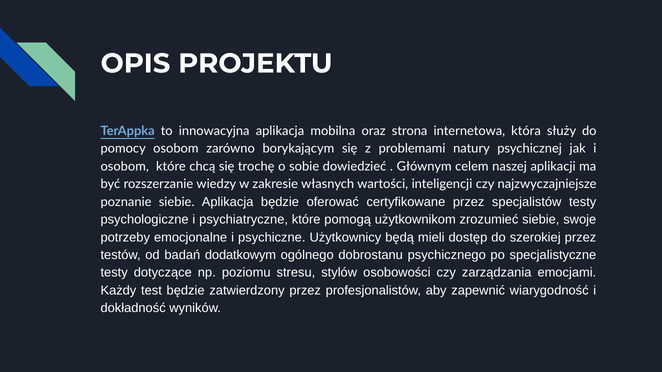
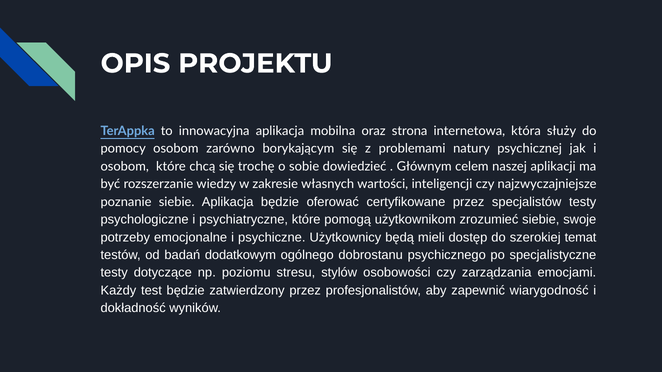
szerokiej przez: przez -> temat
